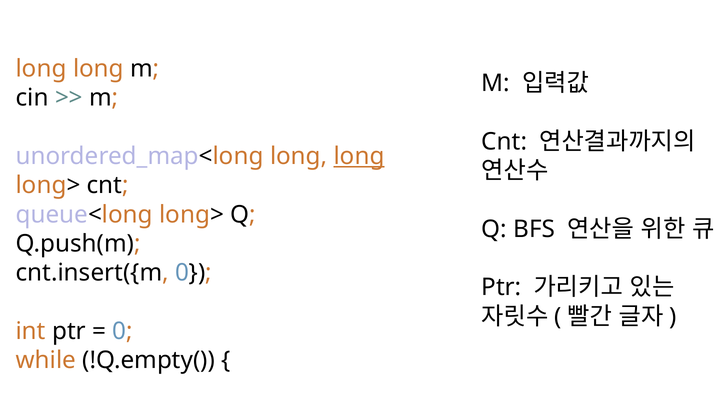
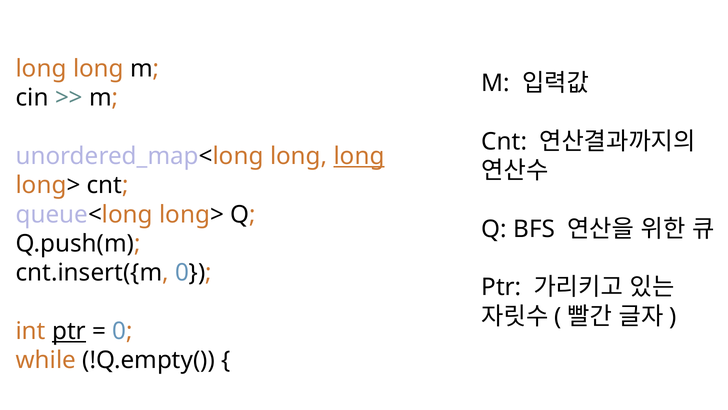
ptr at (69, 331) underline: none -> present
